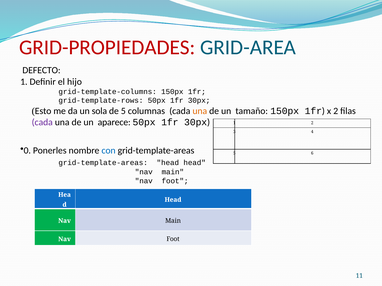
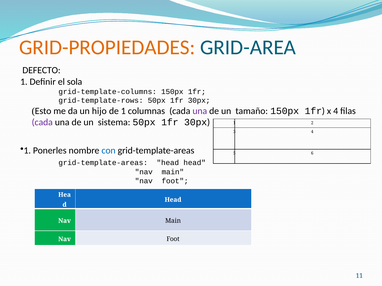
GRID-PROPIEDADES colour: red -> orange
hijo: hijo -> sola
sola: sola -> hijo
de 5: 5 -> 1
una at (200, 111) colour: orange -> purple
x 2: 2 -> 4
aparece: aparece -> sistema
0 at (27, 151): 0 -> 1
